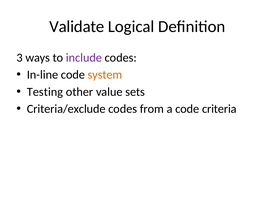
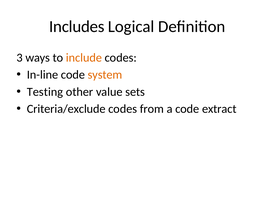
Validate: Validate -> Includes
include colour: purple -> orange
criteria: criteria -> extract
